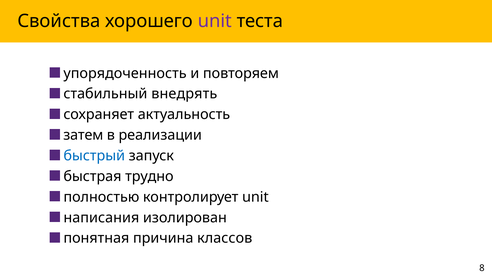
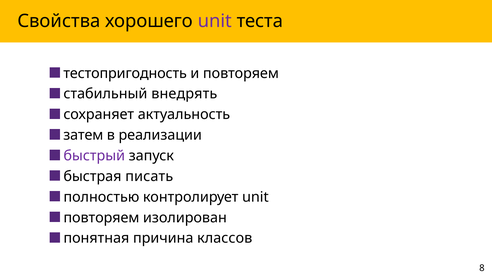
упорядоченность: упорядоченность -> тестопригодность
быстрый colour: blue -> purple
трудно: трудно -> писать
написания at (101, 217): написания -> повторяем
